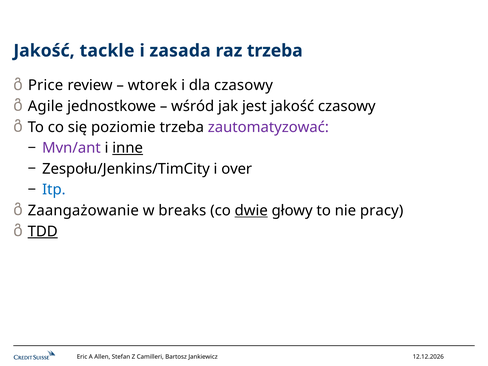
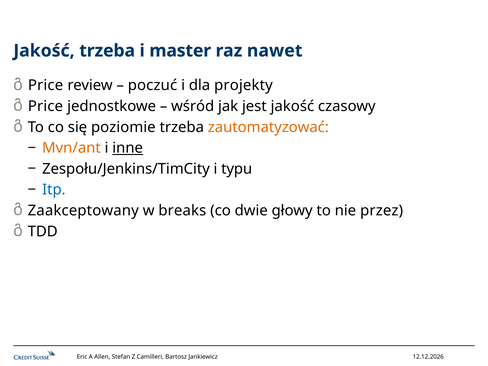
Jakość tackle: tackle -> trzeba
zasada: zasada -> master
raz trzeba: trzeba -> nawet
wtorek: wtorek -> poczuć
dla czasowy: czasowy -> projekty
Agile at (45, 106): Agile -> Price
zautomatyzować colour: purple -> orange
Mvn/ant colour: purple -> orange
over: over -> typu
Zaangażowanie: Zaangażowanie -> Zaakceptowany
dwie underline: present -> none
pracy: pracy -> przez
TDD underline: present -> none
